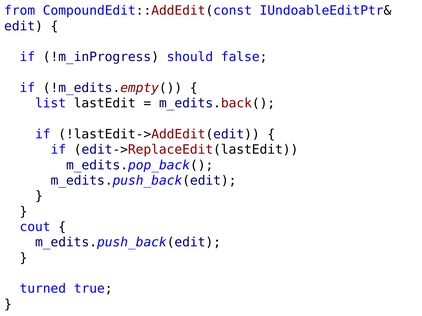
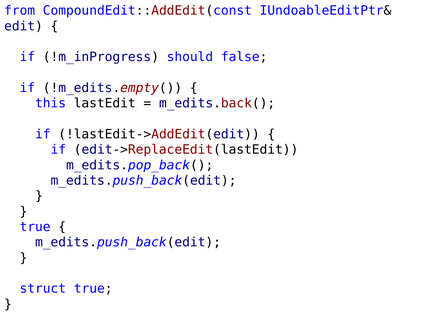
list: list -> this
cout at (35, 227): cout -> true
turned: turned -> struct
